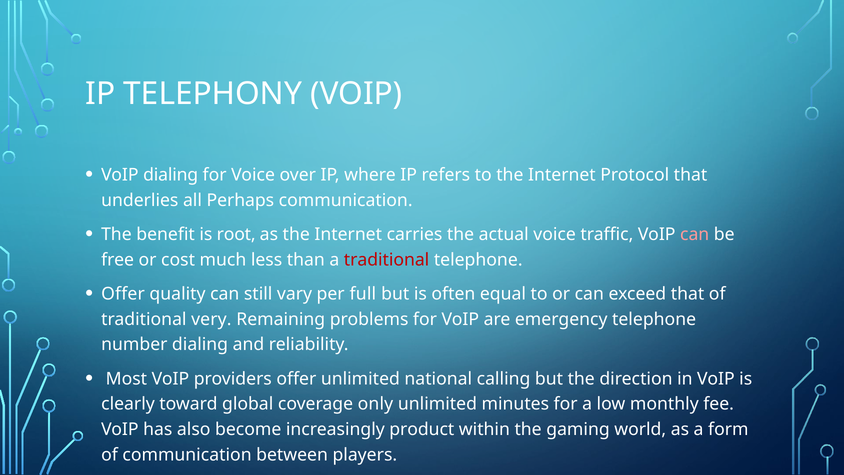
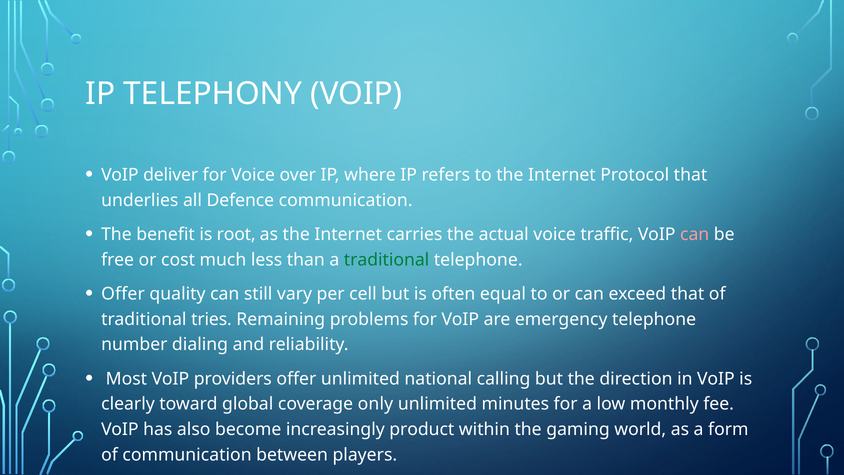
VoIP dialing: dialing -> deliver
Perhaps: Perhaps -> Defence
traditional at (387, 260) colour: red -> green
full: full -> cell
very: very -> tries
